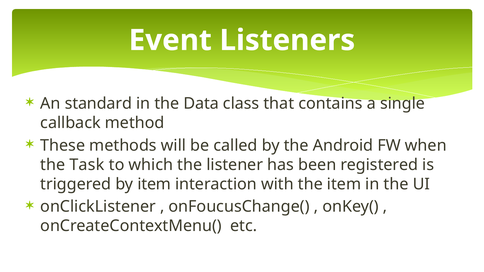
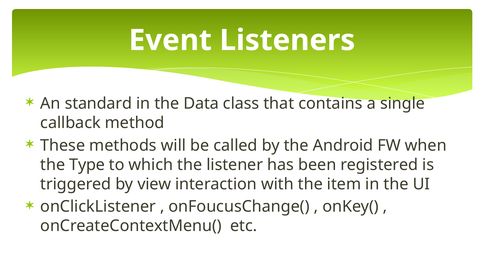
Task: Task -> Type
by item: item -> view
